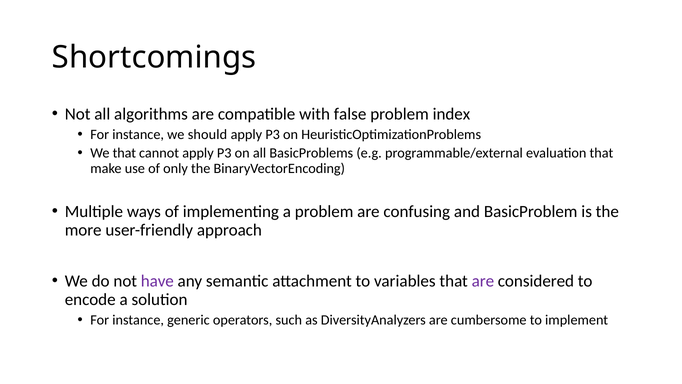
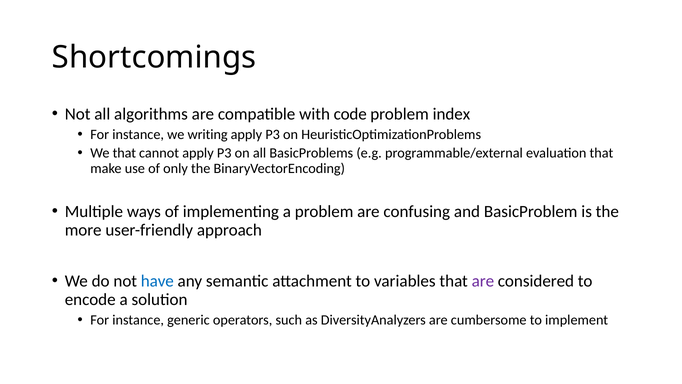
false: false -> code
should: should -> writing
have colour: purple -> blue
